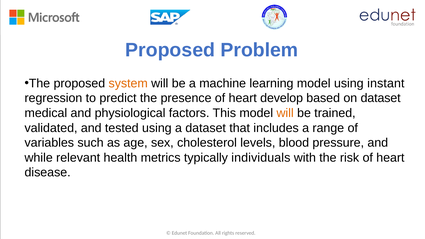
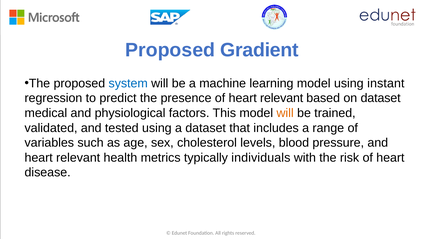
Problem: Problem -> Gradient
system colour: orange -> blue
of heart develop: develop -> relevant
while at (39, 158): while -> heart
